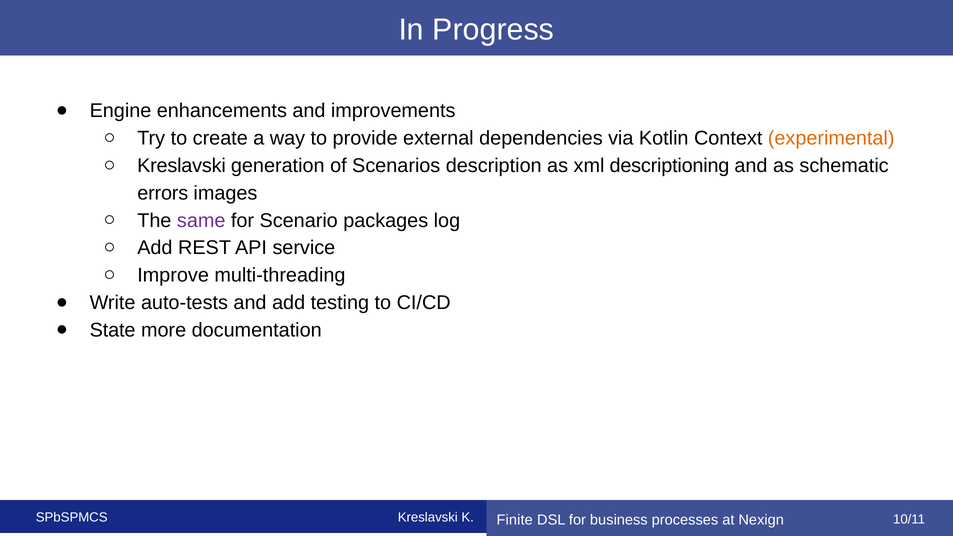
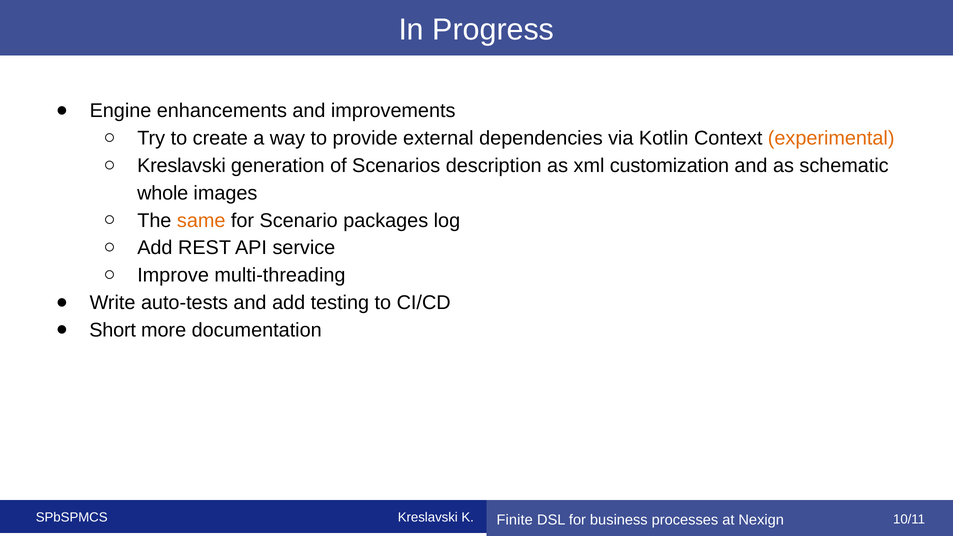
descriptioning: descriptioning -> customization
errors: errors -> whole
same colour: purple -> orange
State: State -> Short
